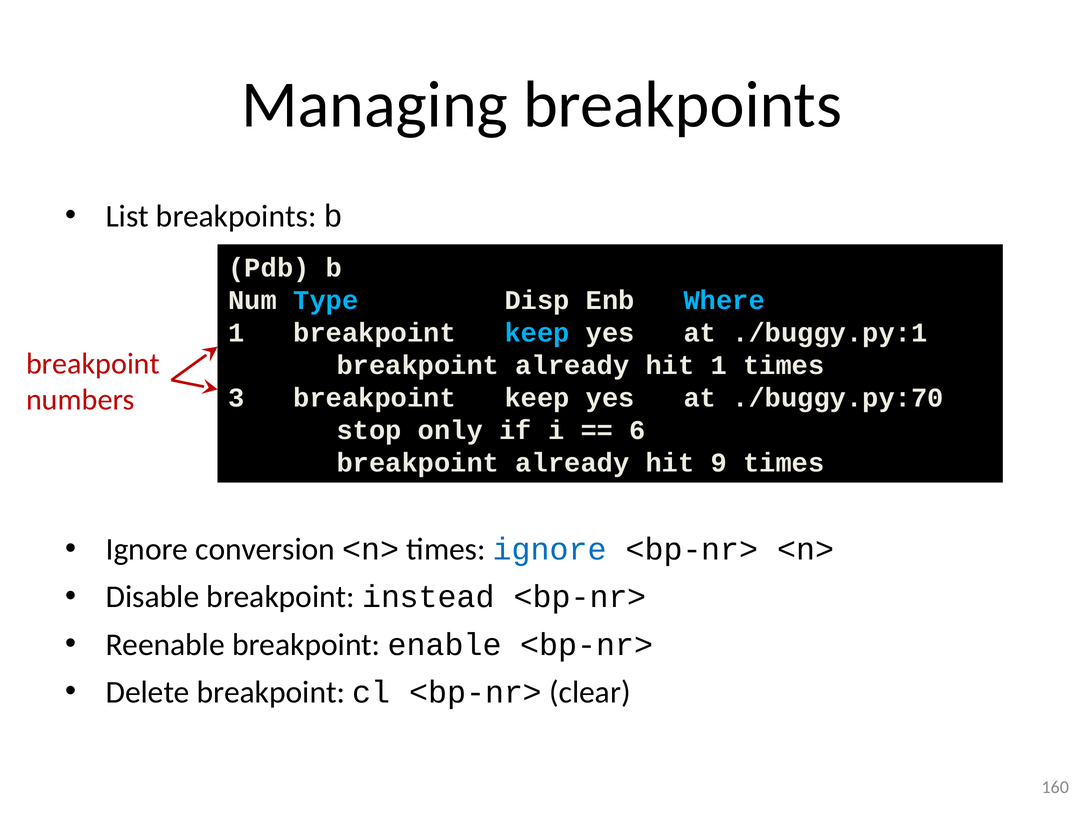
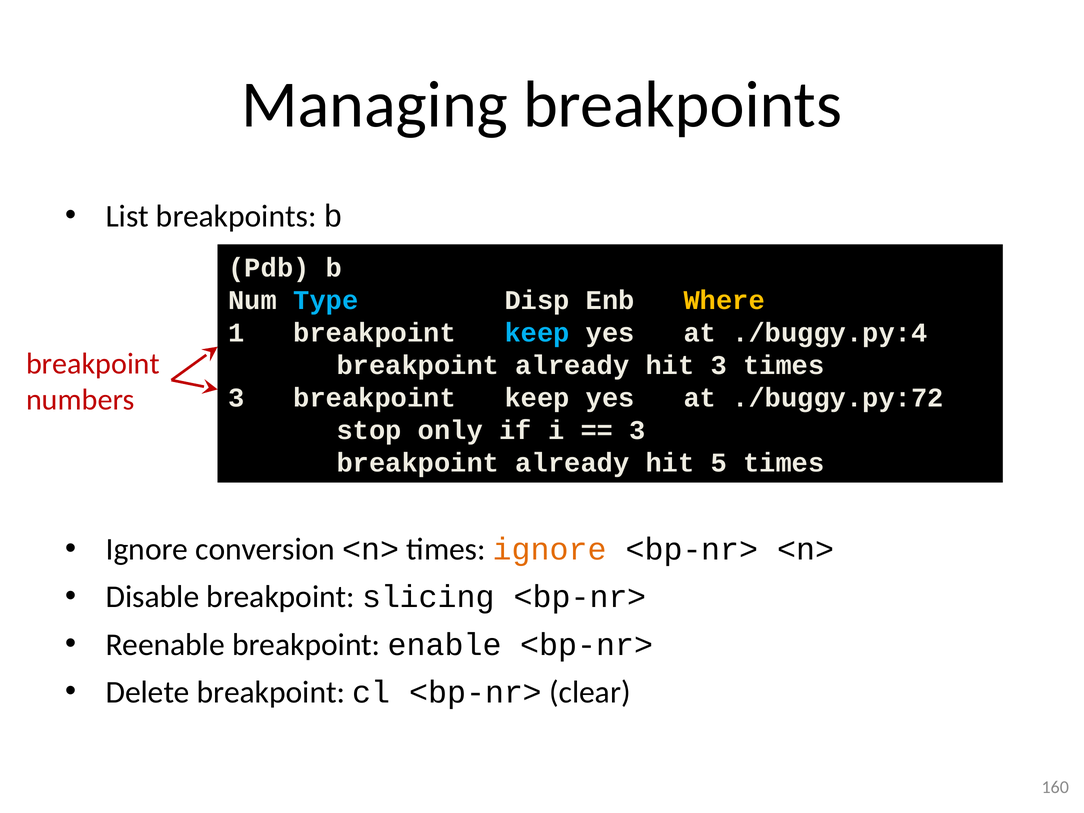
Where colour: light blue -> yellow
./buggy.py:1: ./buggy.py:1 -> ./buggy.py:4
hit 1: 1 -> 3
./buggy.py:70: ./buggy.py:70 -> ./buggy.py:72
6 at (637, 430): 6 -> 3
9: 9 -> 5
ignore at (550, 549) colour: blue -> orange
instead: instead -> slicing
